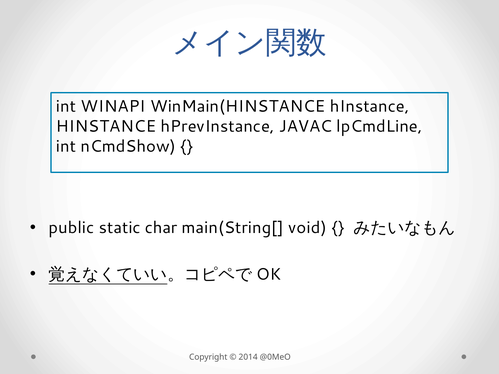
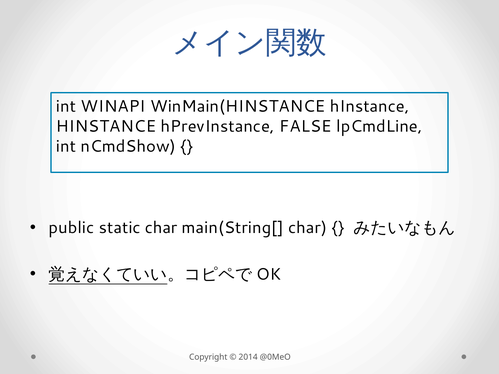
JAVAC: JAVAC -> FALSE
main(String[ void: void -> char
